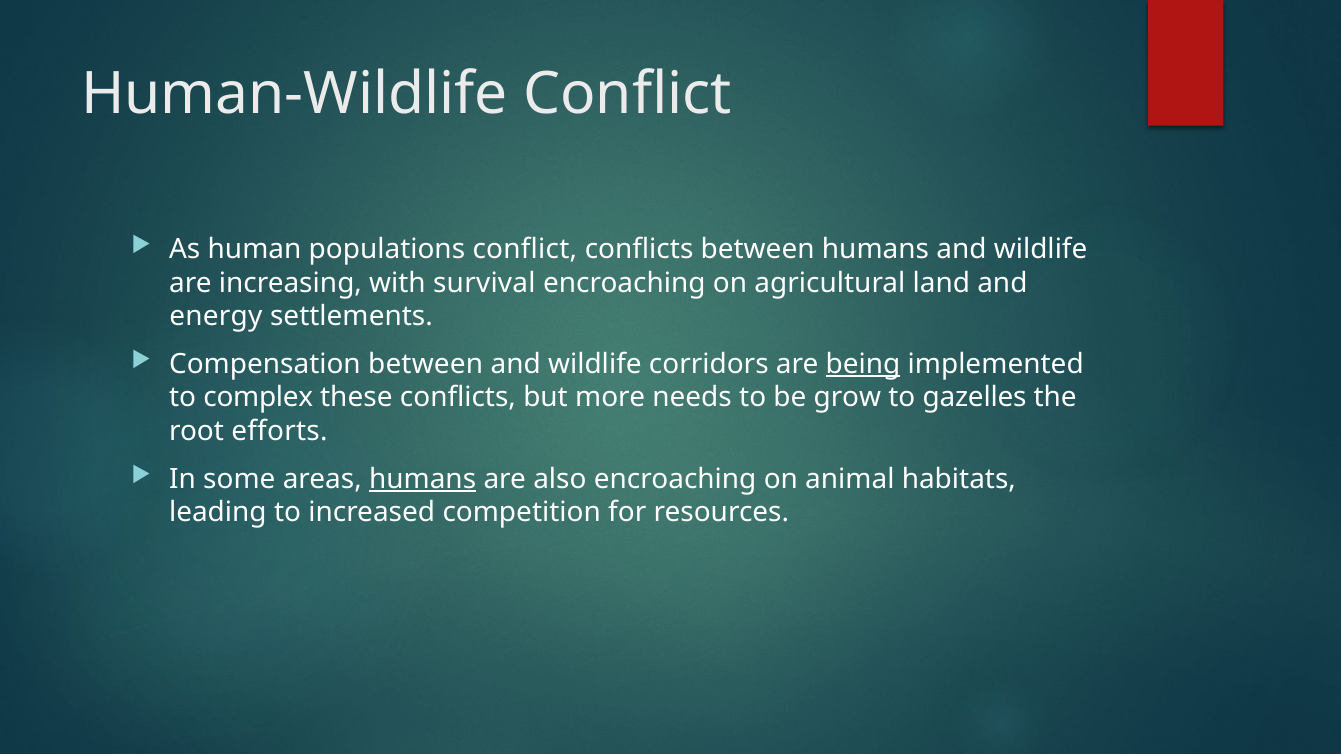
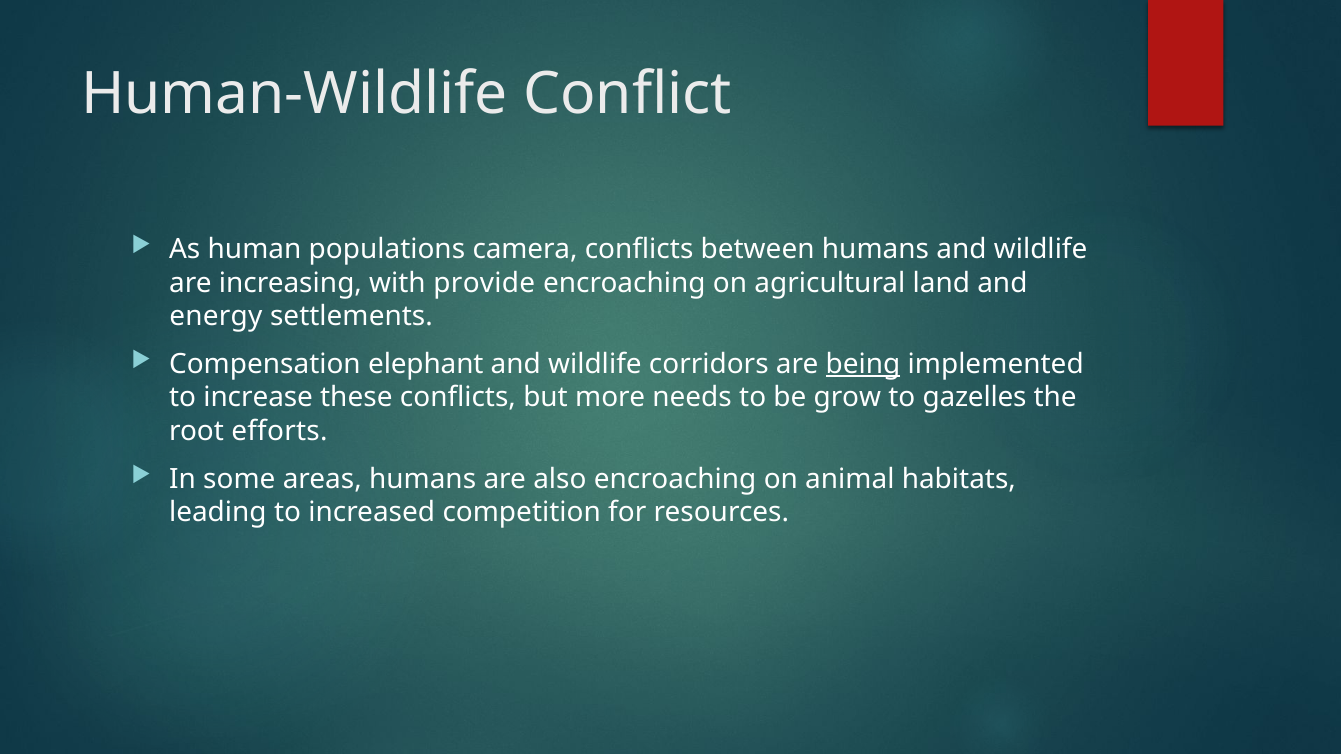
populations conflict: conflict -> camera
survival: survival -> provide
Compensation between: between -> elephant
complex: complex -> increase
humans at (423, 479) underline: present -> none
